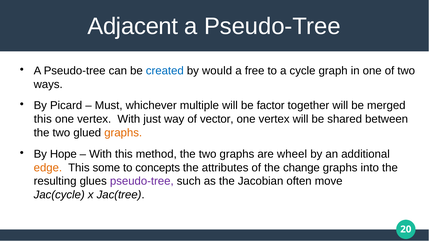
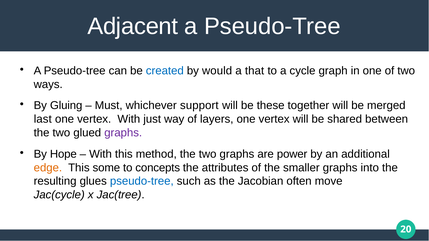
free: free -> that
Picard: Picard -> Gluing
multiple: multiple -> support
factor: factor -> these
this at (43, 119): this -> last
vector: vector -> layers
graphs at (123, 133) colour: orange -> purple
wheel: wheel -> power
change: change -> smaller
pseudo-tree at (142, 181) colour: purple -> blue
